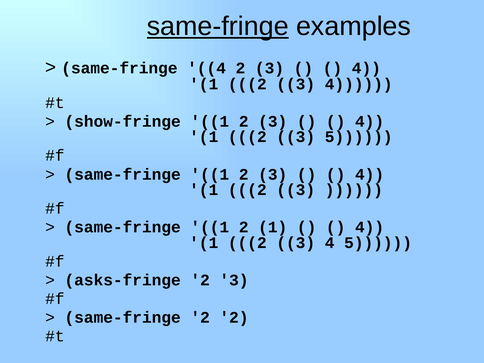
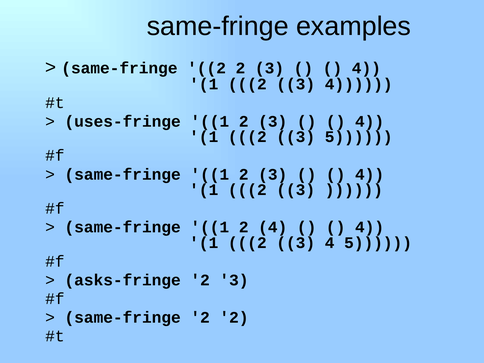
same-fringe at (218, 26) underline: present -> none
4 at (207, 68): 4 -> 2
show-fringe: show-fringe -> uses-fringe
2 1: 1 -> 4
